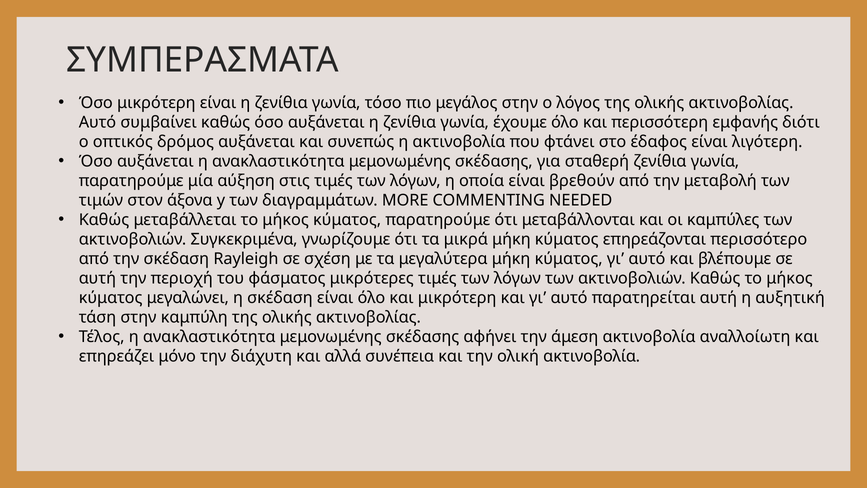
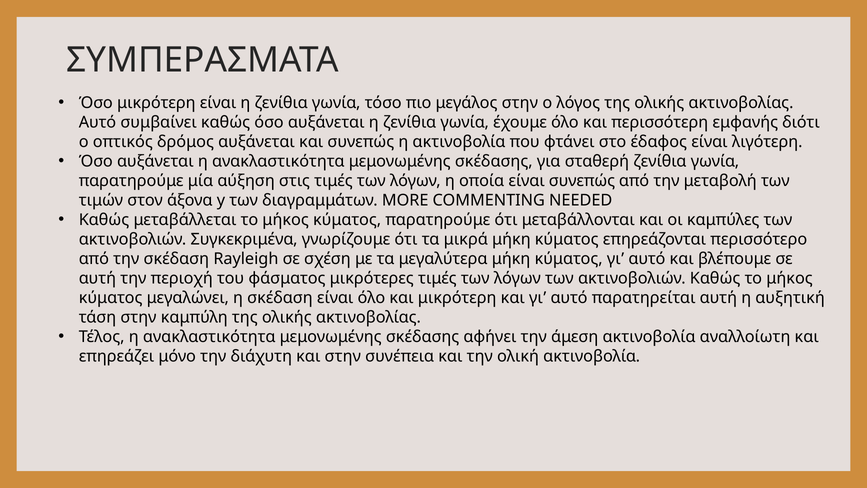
είναι βρεθούν: βρεθούν -> συνεπώς
και αλλά: αλλά -> στην
